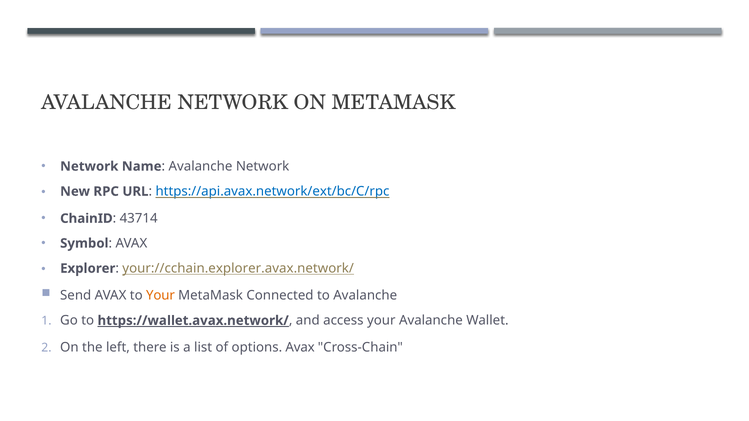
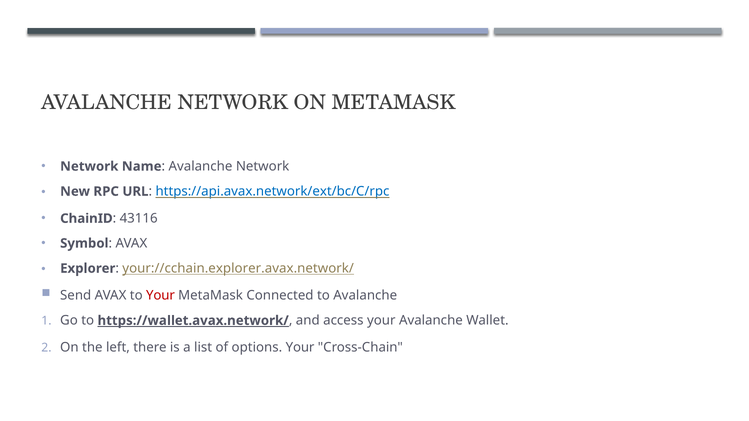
43714: 43714 -> 43116
Your at (160, 296) colour: orange -> red
options Avax: Avax -> Your
